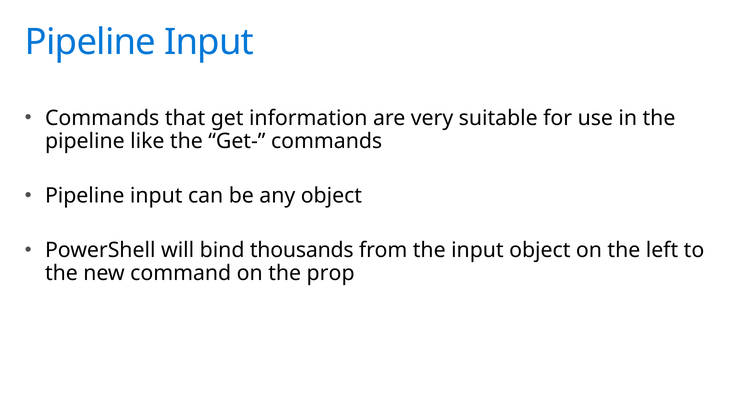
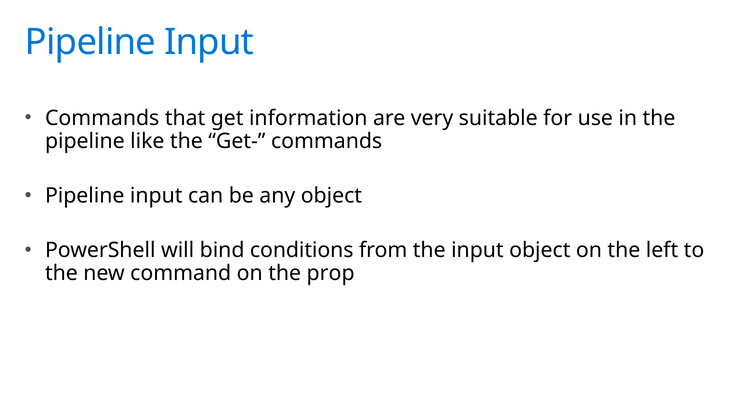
thousands: thousands -> conditions
